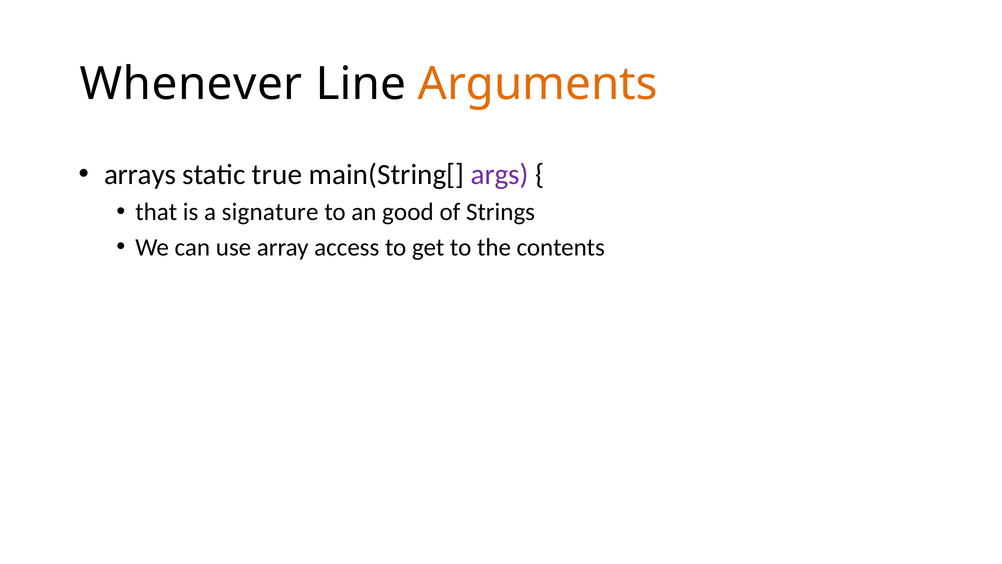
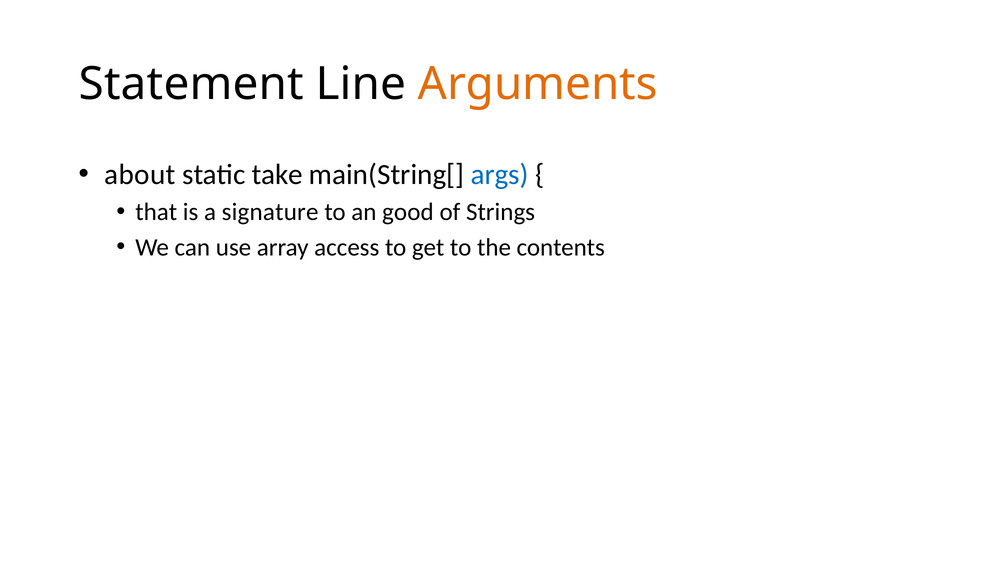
Whenever: Whenever -> Statement
arrays: arrays -> about
true: true -> take
args colour: purple -> blue
